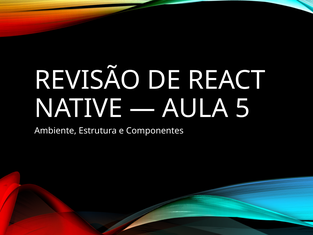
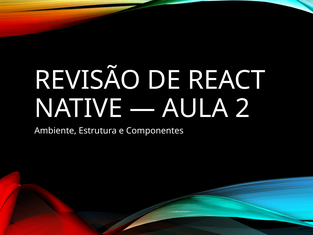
5: 5 -> 2
